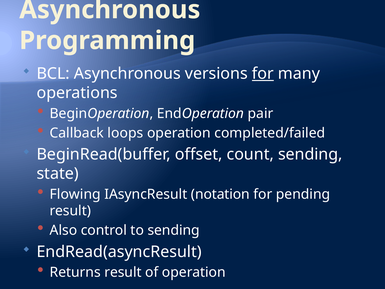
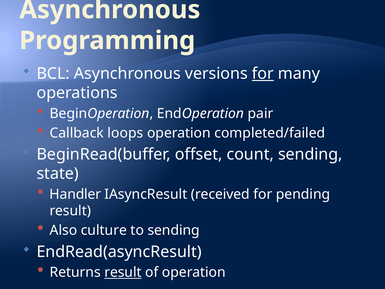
Flowing: Flowing -> Handler
notation: notation -> received
control: control -> culture
result at (123, 272) underline: none -> present
